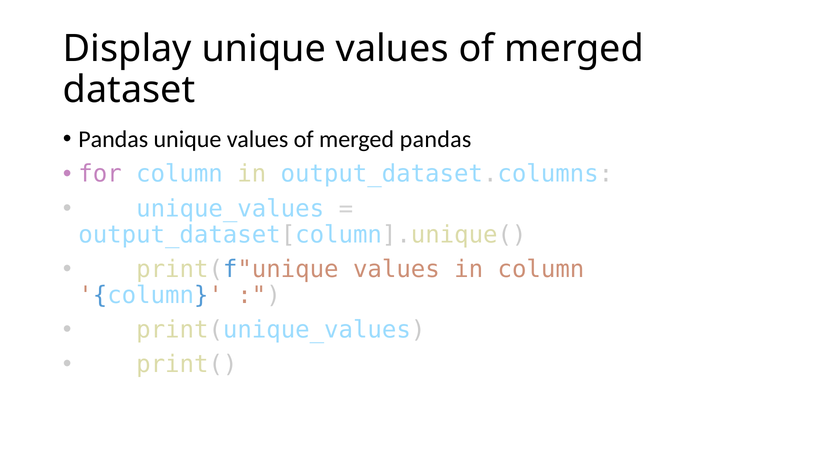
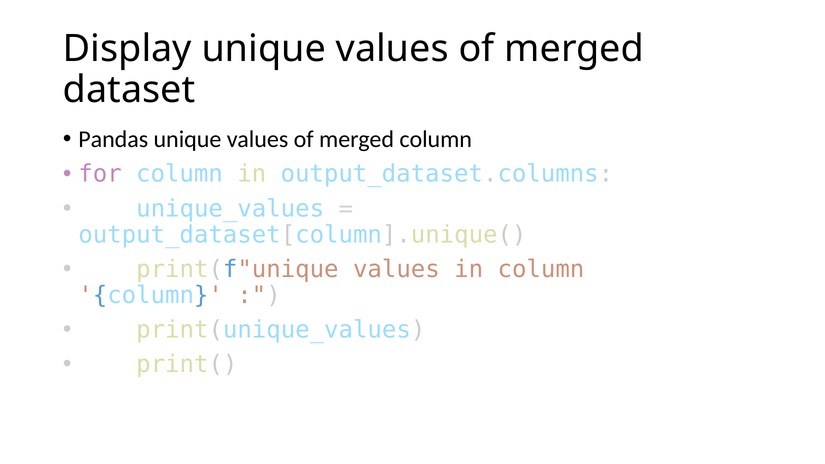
merged pandas: pandas -> column
